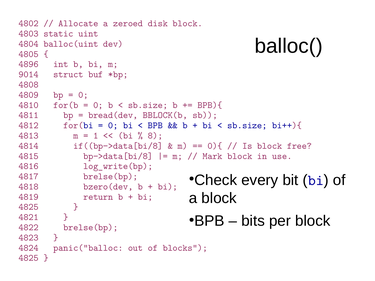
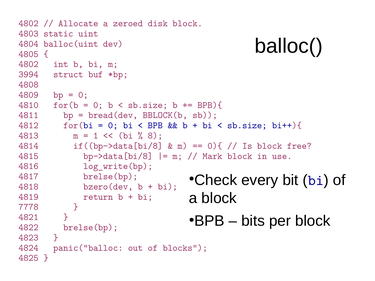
4896 at (29, 64): 4896 -> 4802
9014: 9014 -> 3994
4825 at (29, 207): 4825 -> 7778
